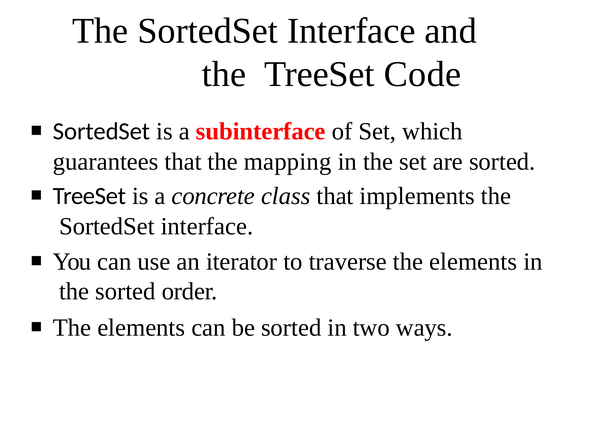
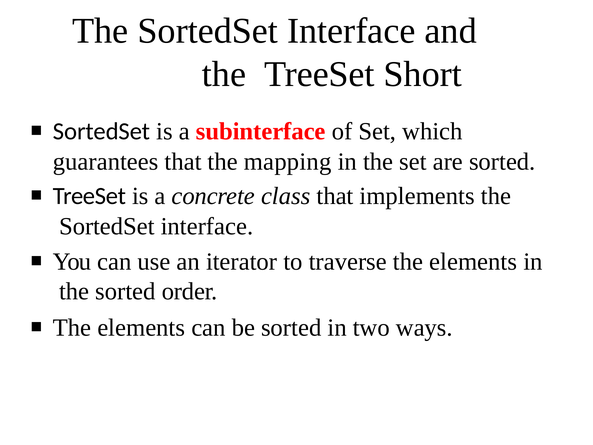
Code: Code -> Short
